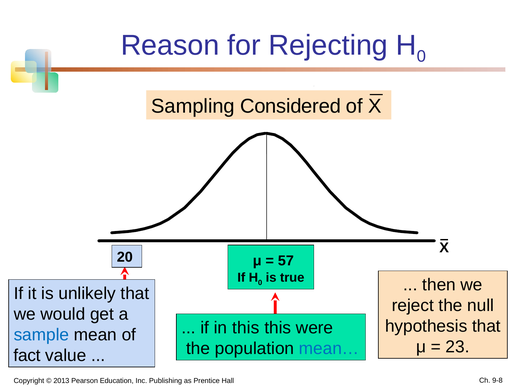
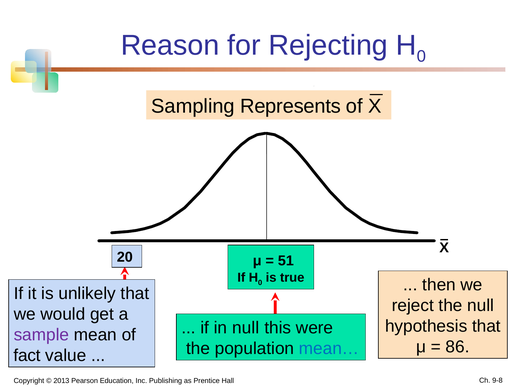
Considered: Considered -> Represents
57: 57 -> 51
in this: this -> null
sample colour: blue -> purple
23: 23 -> 86
